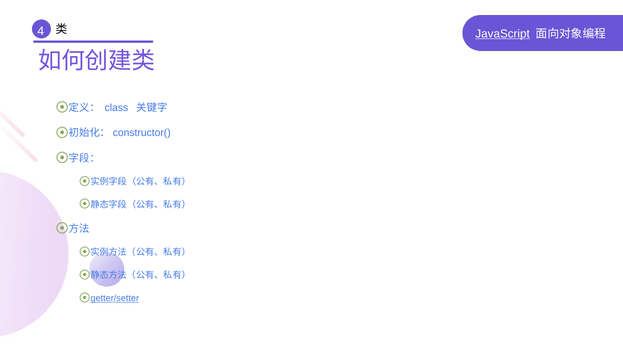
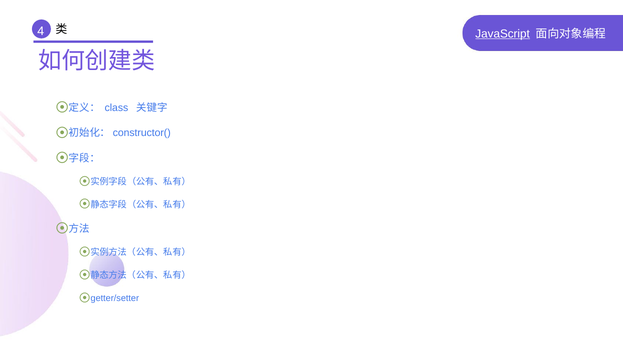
getter/setter underline: present -> none
